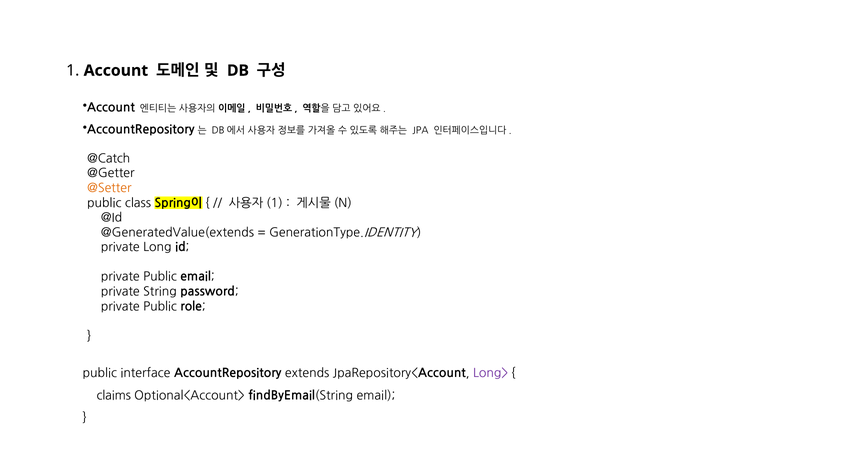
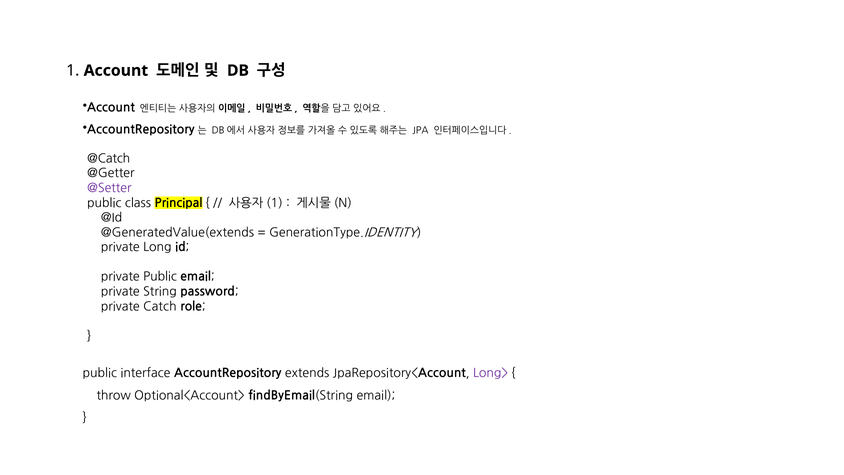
@Setter colour: orange -> purple
Spring이: Spring이 -> Principal
Public at (160, 306): Public -> Catch
claims: claims -> throw
